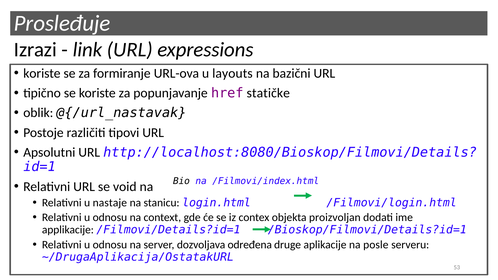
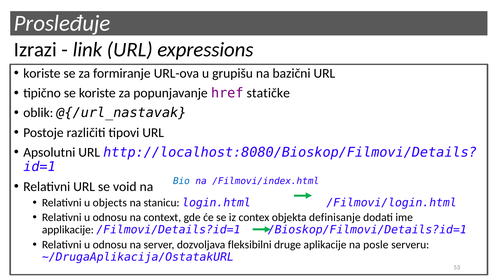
layouts: layouts -> grupišu
Bio colour: black -> blue
nastaje: nastaje -> objects
proizvoljan: proizvoljan -> definisanje
određena: određena -> fleksibilni
